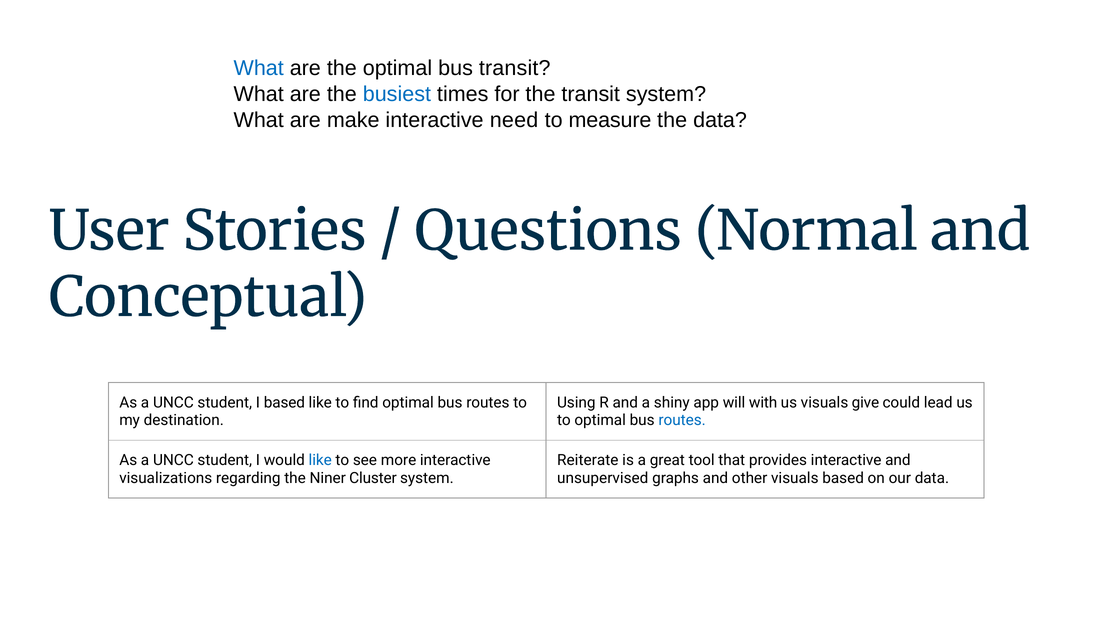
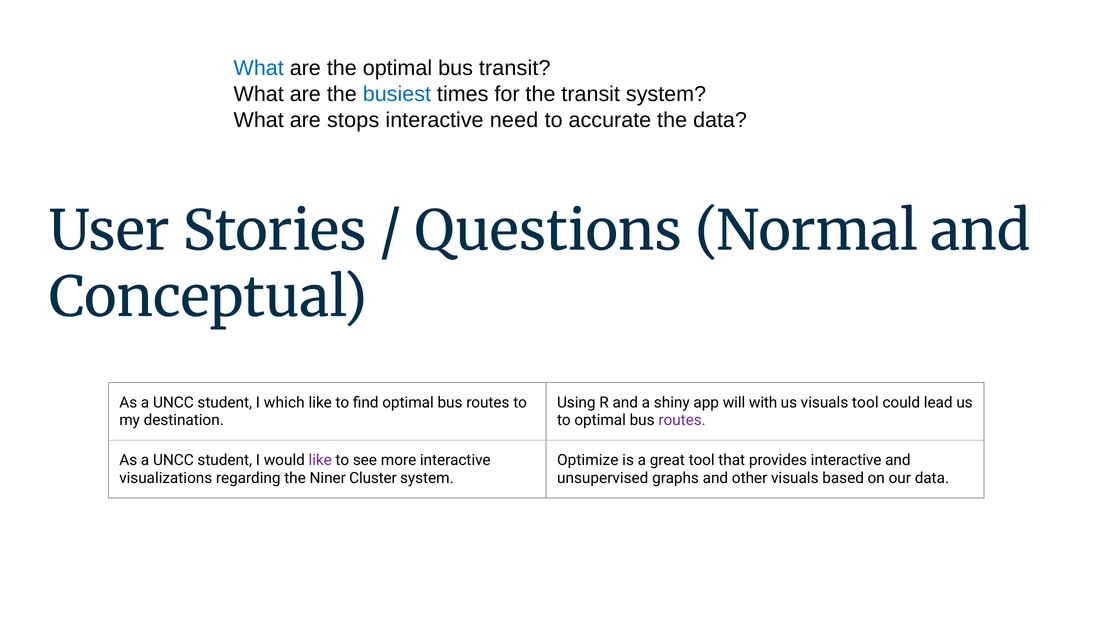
make: make -> stops
measure: measure -> accurate
I based: based -> which
visuals give: give -> tool
routes at (682, 421) colour: blue -> purple
like at (320, 460) colour: blue -> purple
Reiterate: Reiterate -> Optimize
